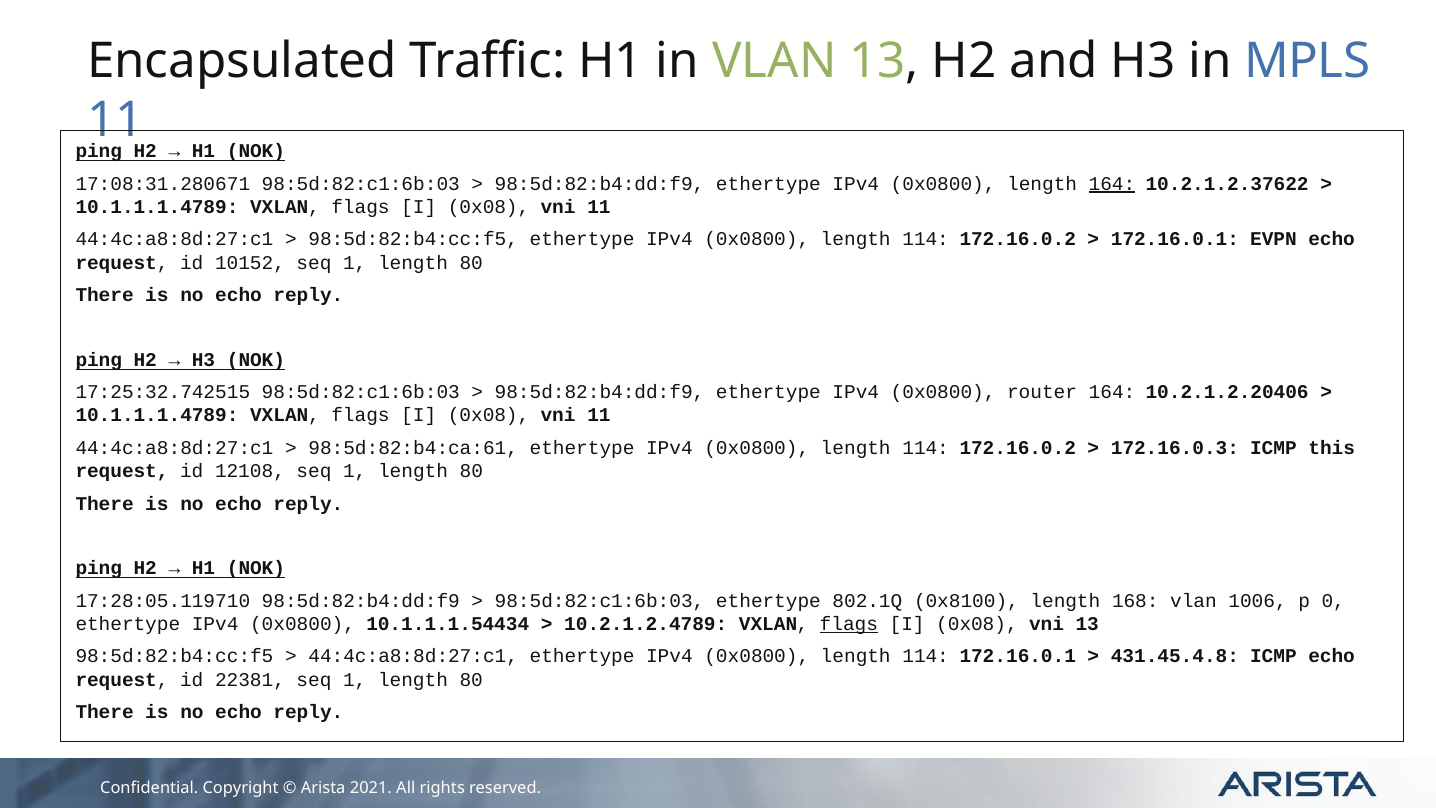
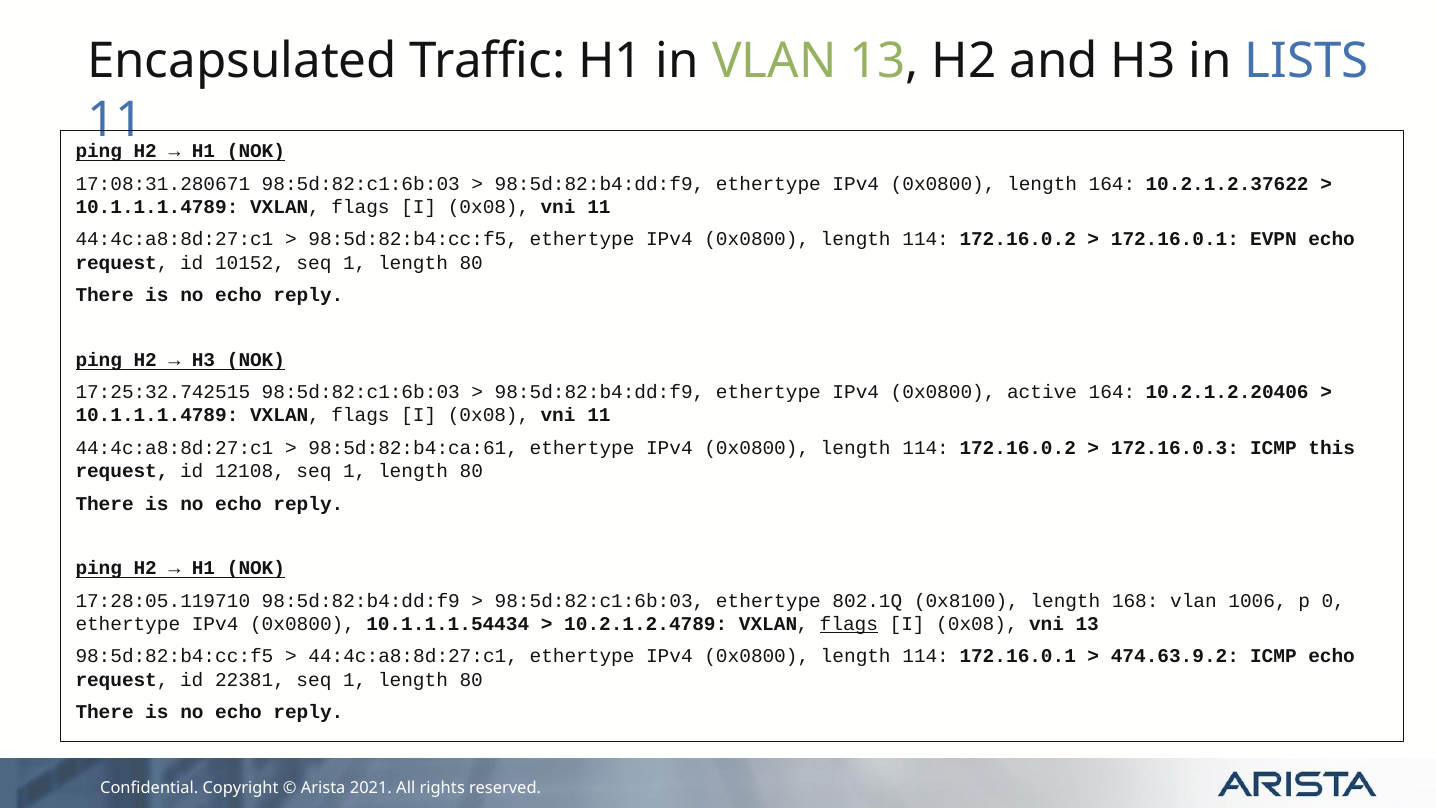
MPLS: MPLS -> LISTS
164 at (1112, 184) underline: present -> none
router: router -> active
431.45.4.8: 431.45.4.8 -> 474.63.9.2
